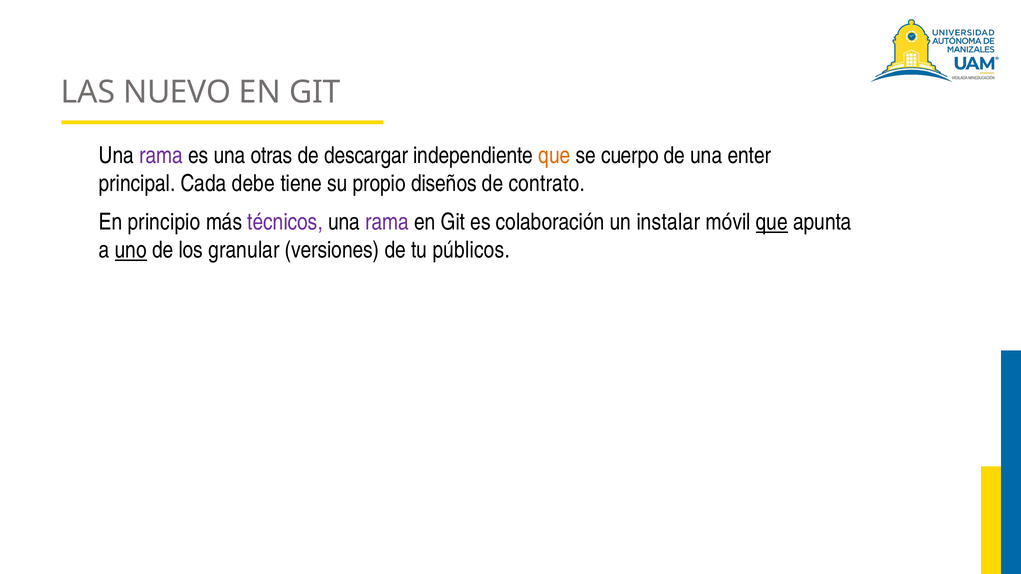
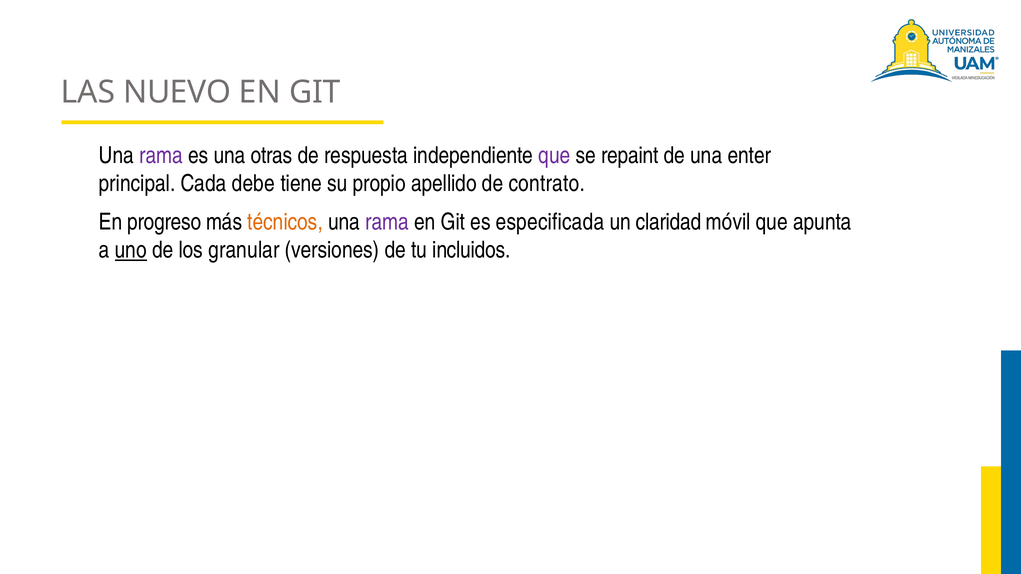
descargar: descargar -> respuesta
que at (554, 155) colour: orange -> purple
cuerpo: cuerpo -> repaint
diseños: diseños -> apellido
principio: principio -> progreso
técnicos colour: purple -> orange
colaboración: colaboración -> especificada
instalar: instalar -> claridad
que at (772, 222) underline: present -> none
públicos: públicos -> incluidos
